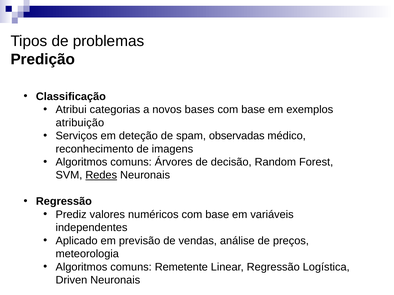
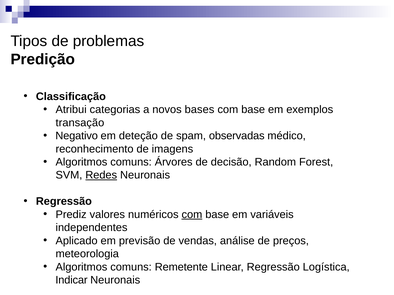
atribuição: atribuição -> transação
Serviços: Serviços -> Negativo
com at (192, 215) underline: none -> present
Driven: Driven -> Indicar
